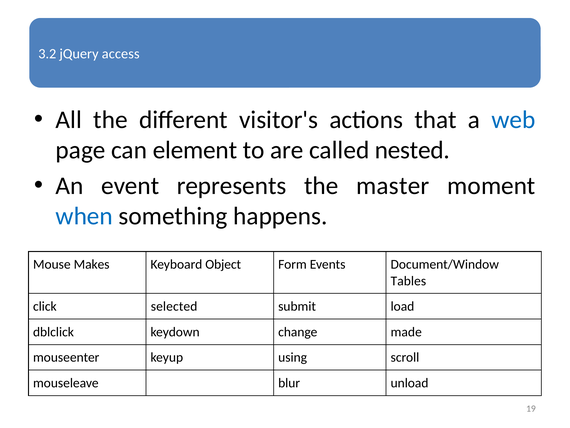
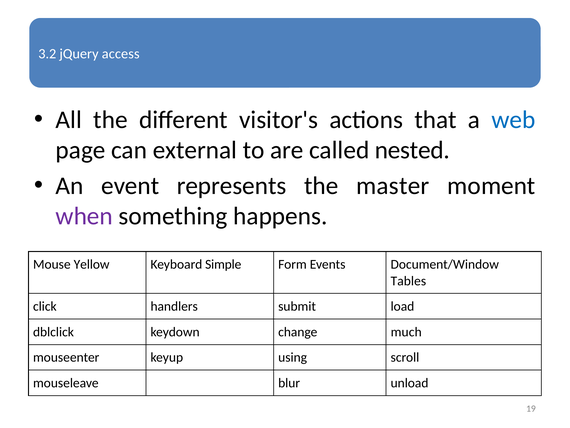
element: element -> external
when colour: blue -> purple
Makes: Makes -> Yellow
Object: Object -> Simple
selected: selected -> handlers
made: made -> much
